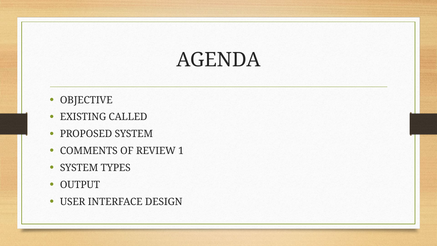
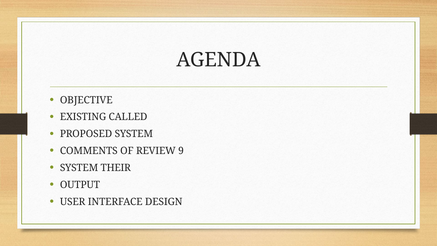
1: 1 -> 9
TYPES: TYPES -> THEIR
